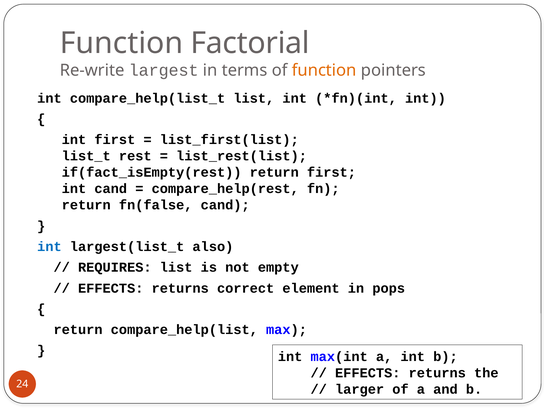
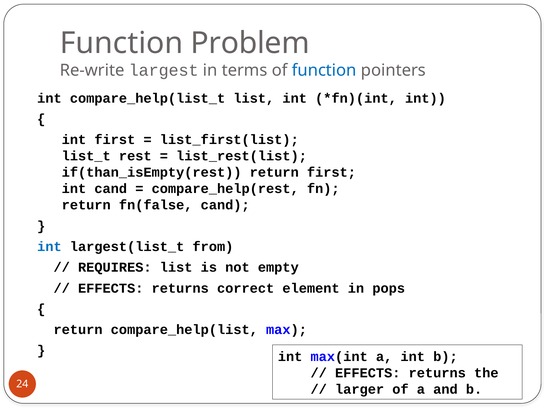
Factorial: Factorial -> Problem
function at (324, 70) colour: orange -> blue
if(fact_isEmpty(rest: if(fact_isEmpty(rest -> if(than_isEmpty(rest
also: also -> from
